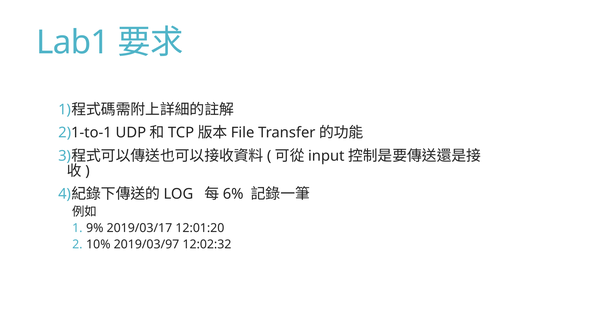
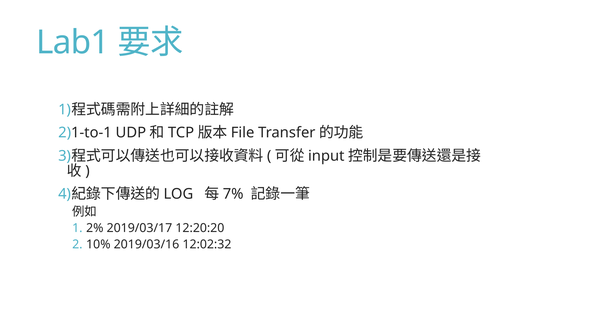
6%: 6% -> 7%
9%: 9% -> 2%
12:01:20: 12:01:20 -> 12:20:20
2019/03/97: 2019/03/97 -> 2019/03/16
